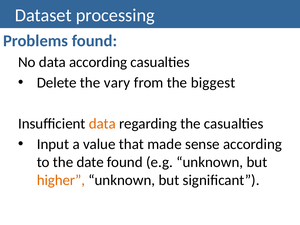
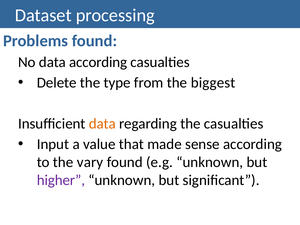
vary: vary -> type
date: date -> vary
higher colour: orange -> purple
